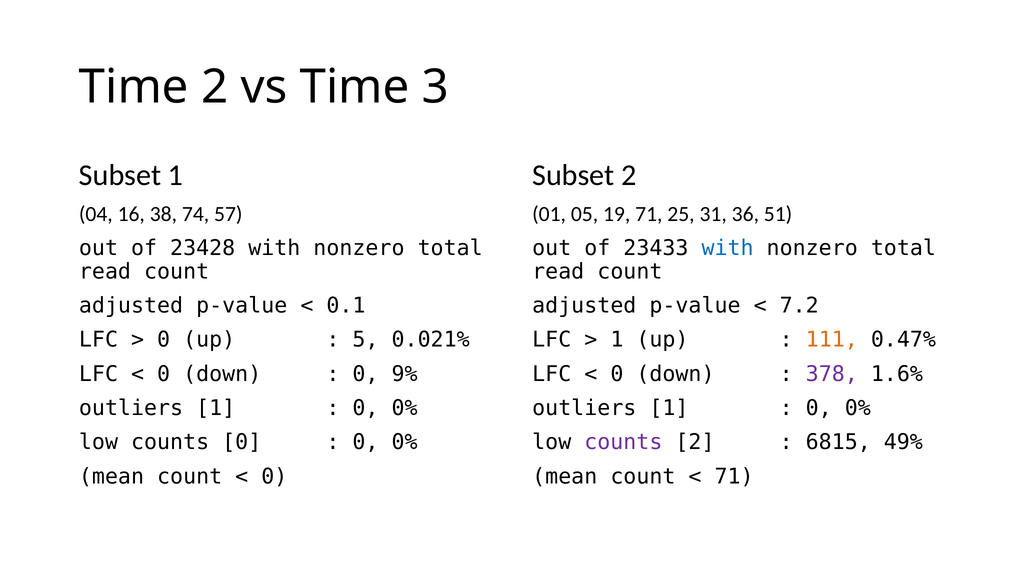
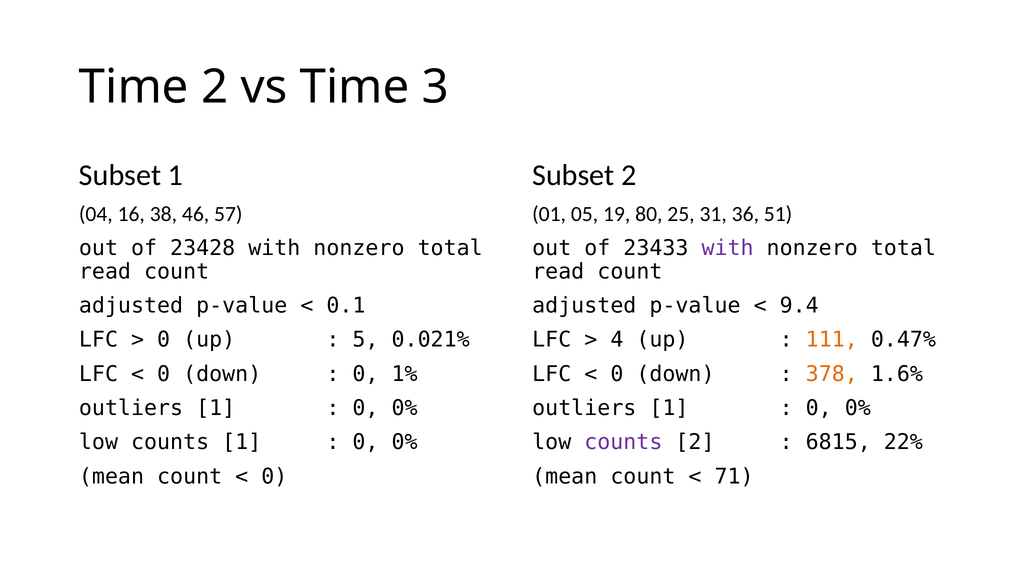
74: 74 -> 46
19 71: 71 -> 80
with at (728, 248) colour: blue -> purple
7.2: 7.2 -> 9.4
1 at (617, 340): 1 -> 4
9%: 9% -> 1%
378 colour: purple -> orange
counts 0: 0 -> 1
49%: 49% -> 22%
